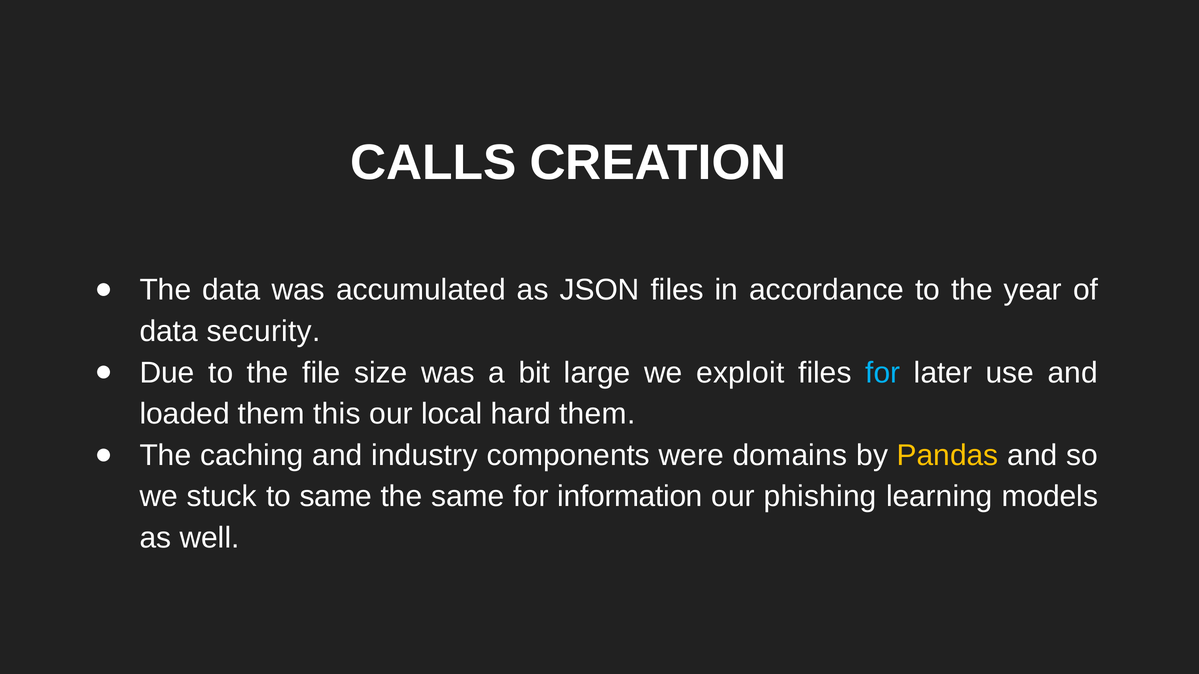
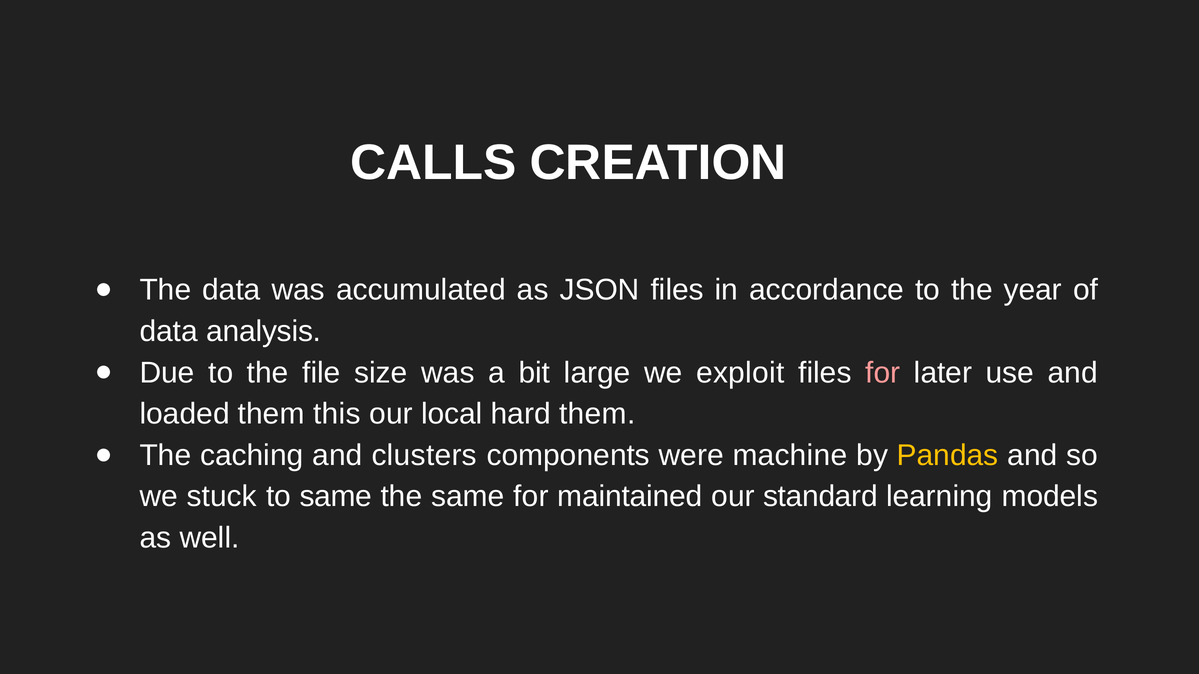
security: security -> analysis
for at (883, 373) colour: light blue -> pink
industry: industry -> clusters
domains: domains -> machine
information: information -> maintained
phishing: phishing -> standard
